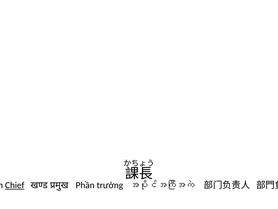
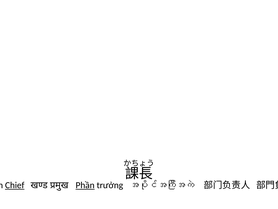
Phần underline: none -> present
